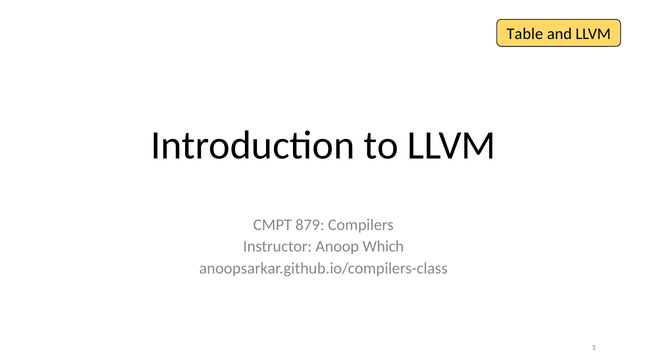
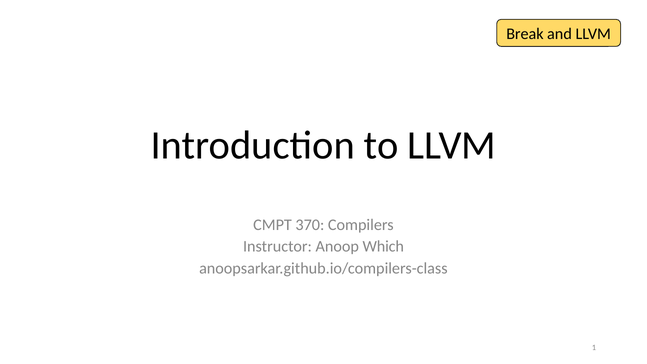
Table: Table -> Break
879: 879 -> 370
